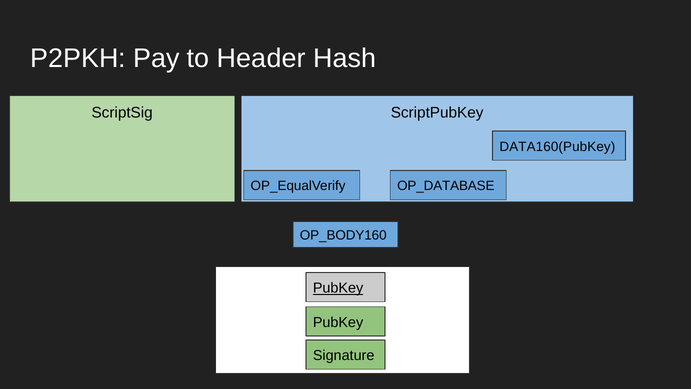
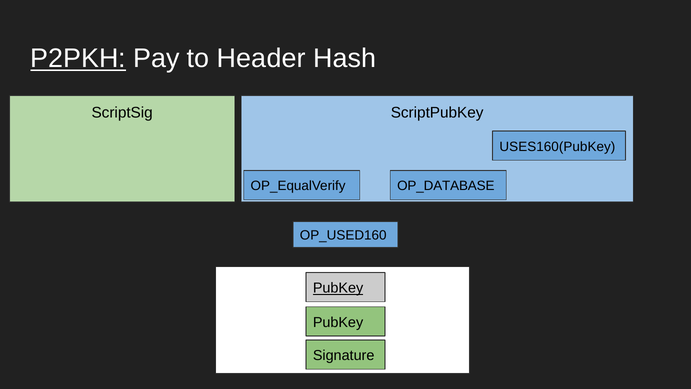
P2PKH underline: none -> present
DATA160(PubKey: DATA160(PubKey -> USES160(PubKey
OP_BODY160: OP_BODY160 -> OP_USED160
